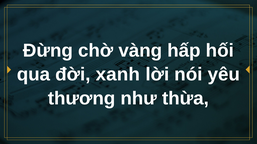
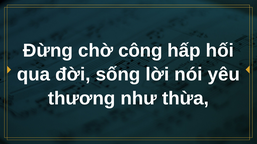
vàng: vàng -> công
xanh: xanh -> sống
